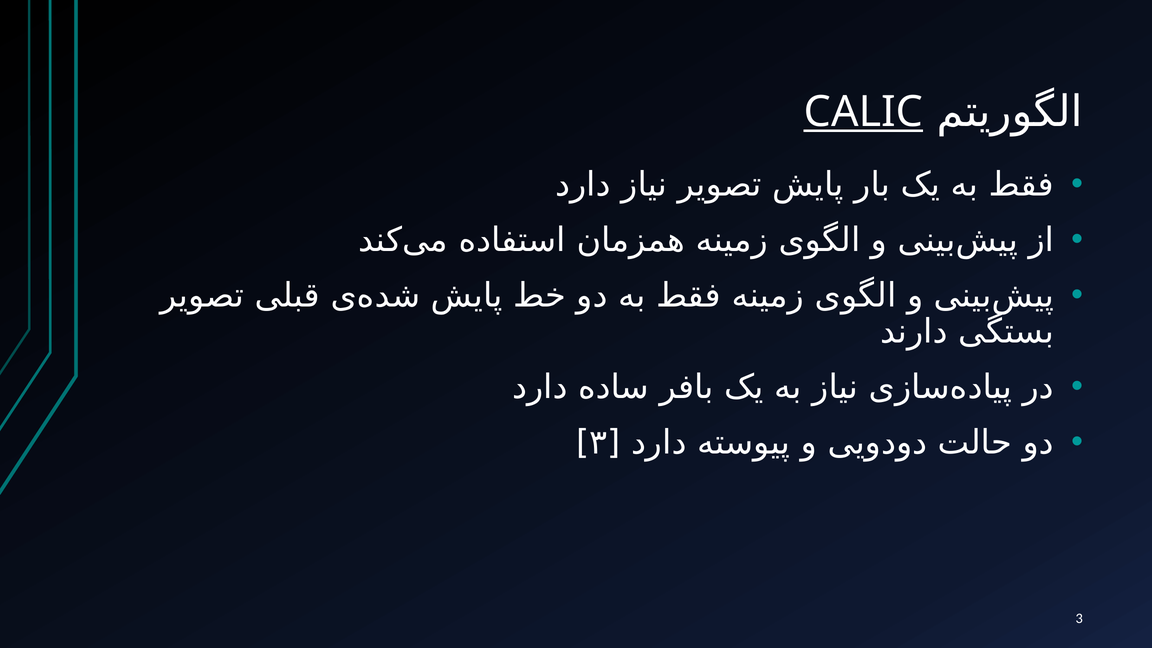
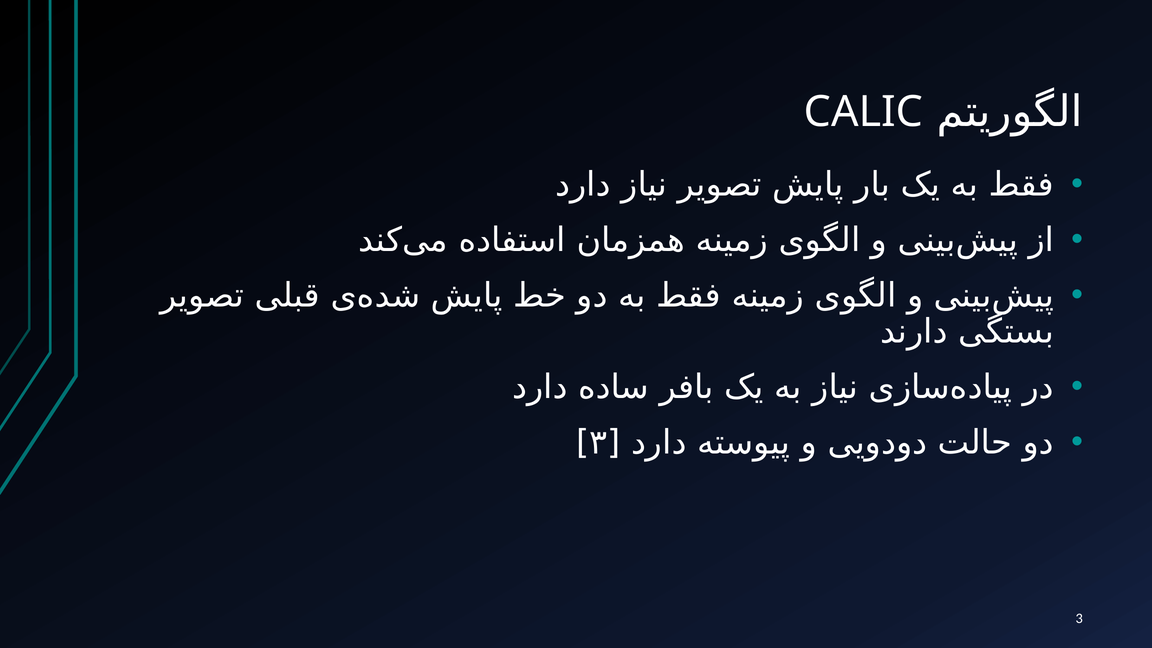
CALIC underline: present -> none
